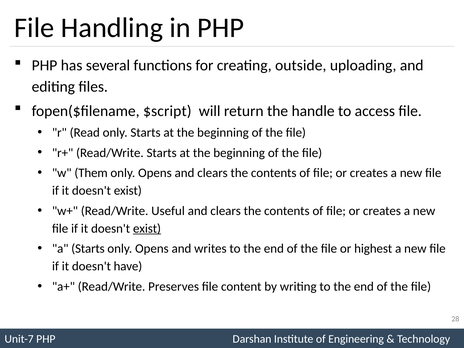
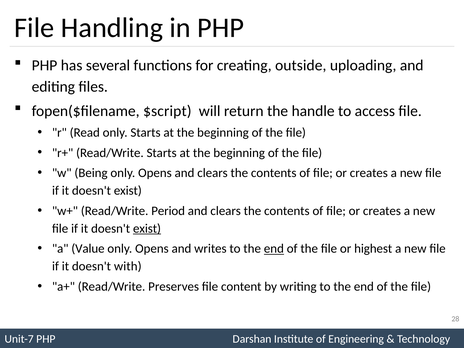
Them: Them -> Being
Useful: Useful -> Period
a Starts: Starts -> Value
end at (274, 249) underline: none -> present
have: have -> with
